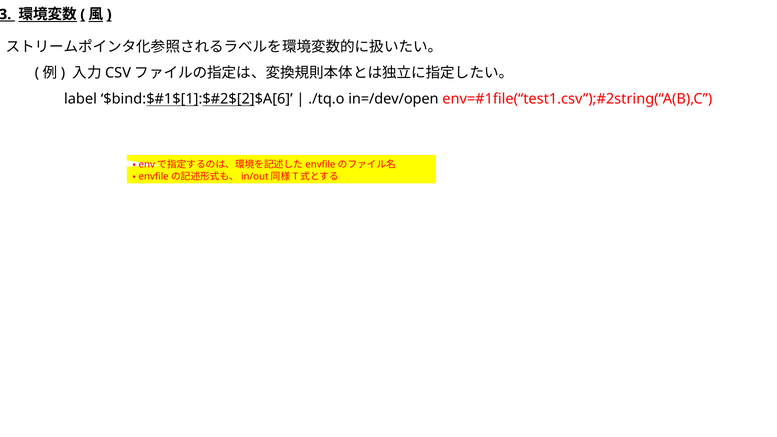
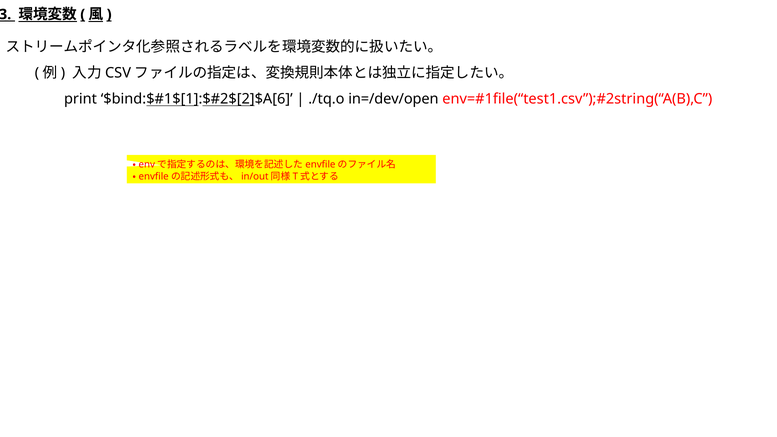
label: label -> print
